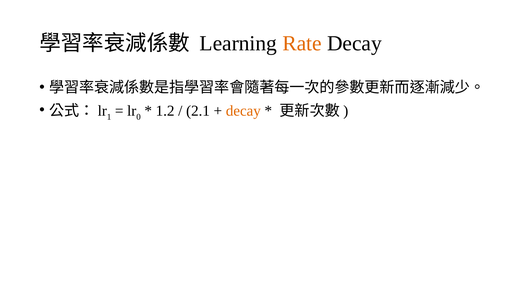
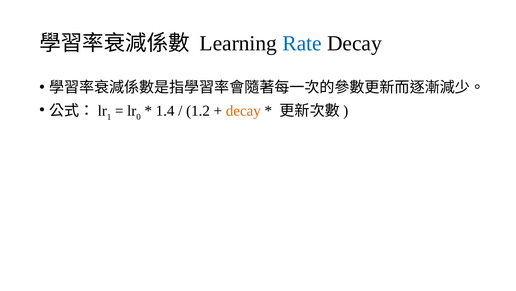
Rate colour: orange -> blue
1.2: 1.2 -> 1.4
2.1: 2.1 -> 1.2
